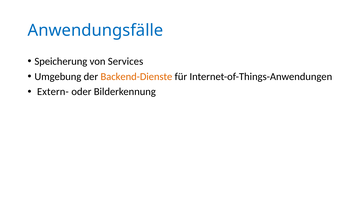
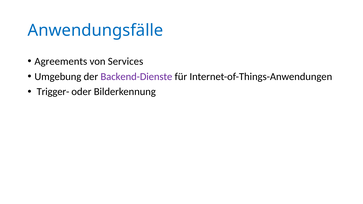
Speicherung: Speicherung -> Agreements
Backend-Dienste colour: orange -> purple
Extern-: Extern- -> Trigger-
